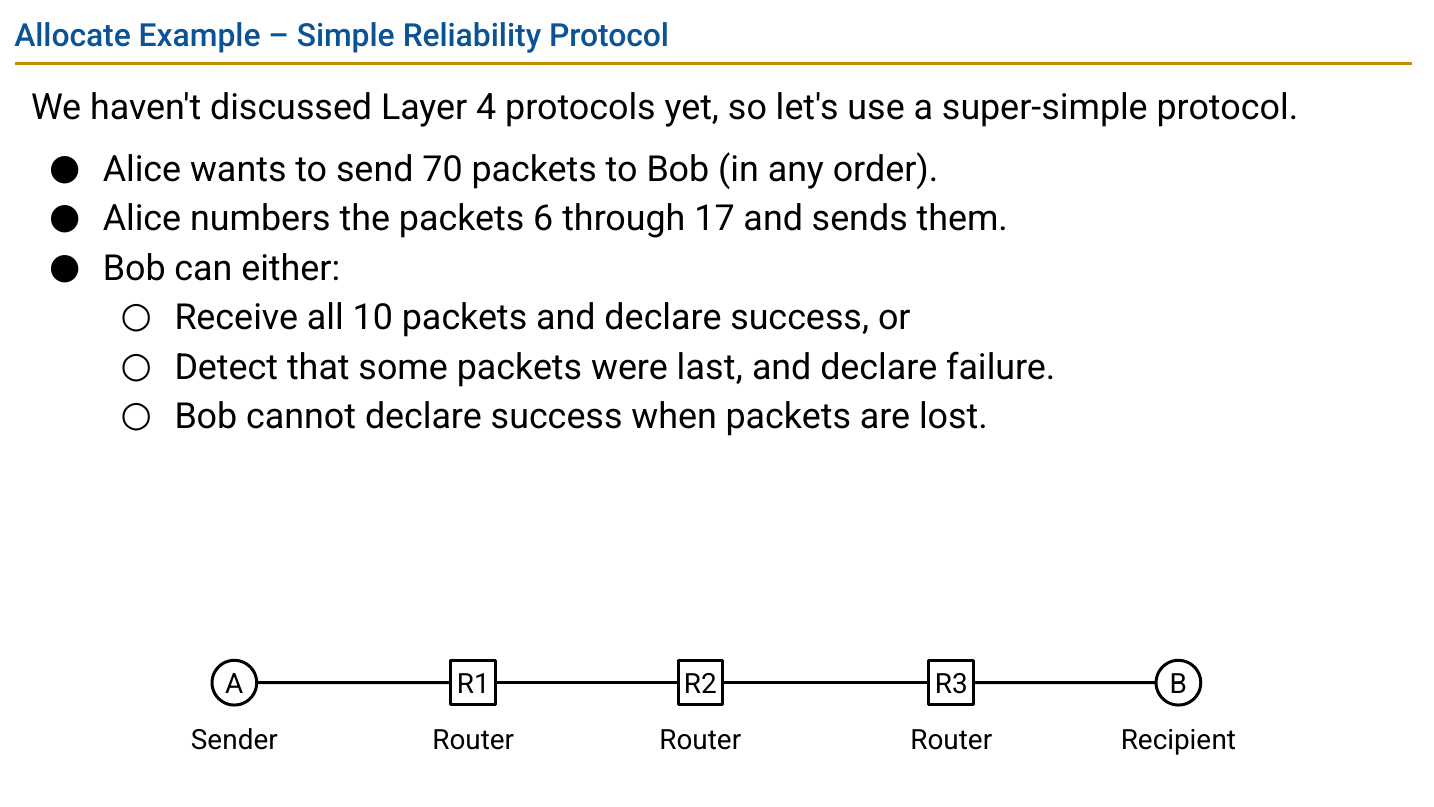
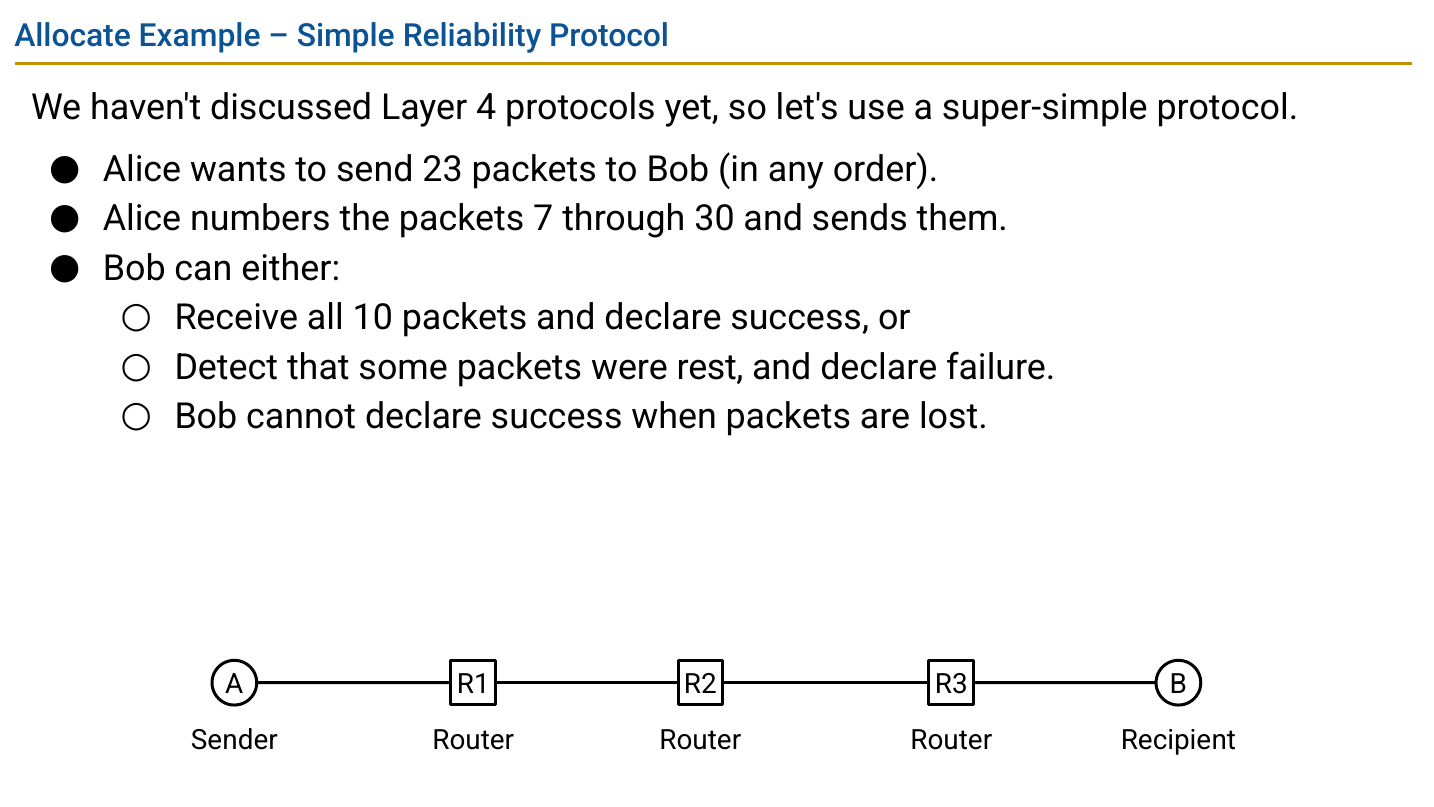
70: 70 -> 23
6: 6 -> 7
17: 17 -> 30
last: last -> rest
